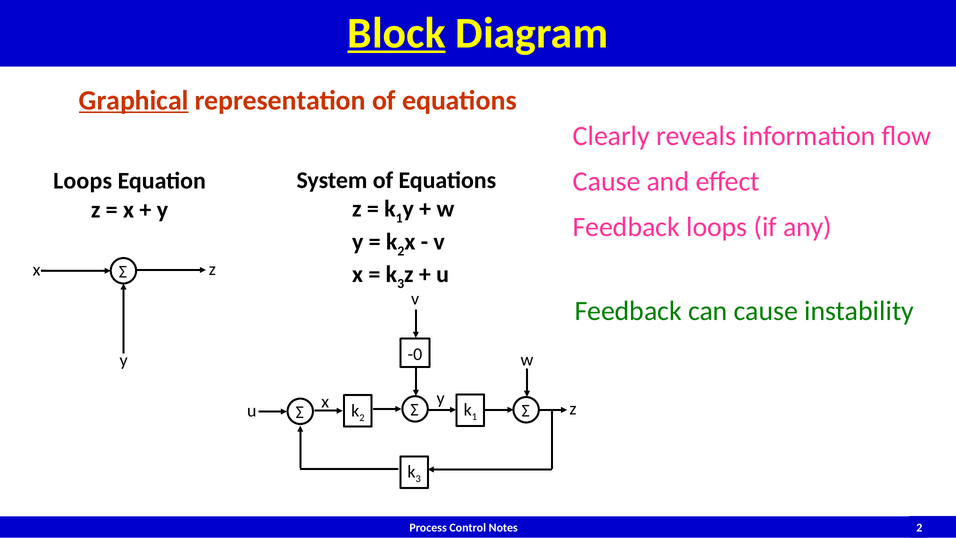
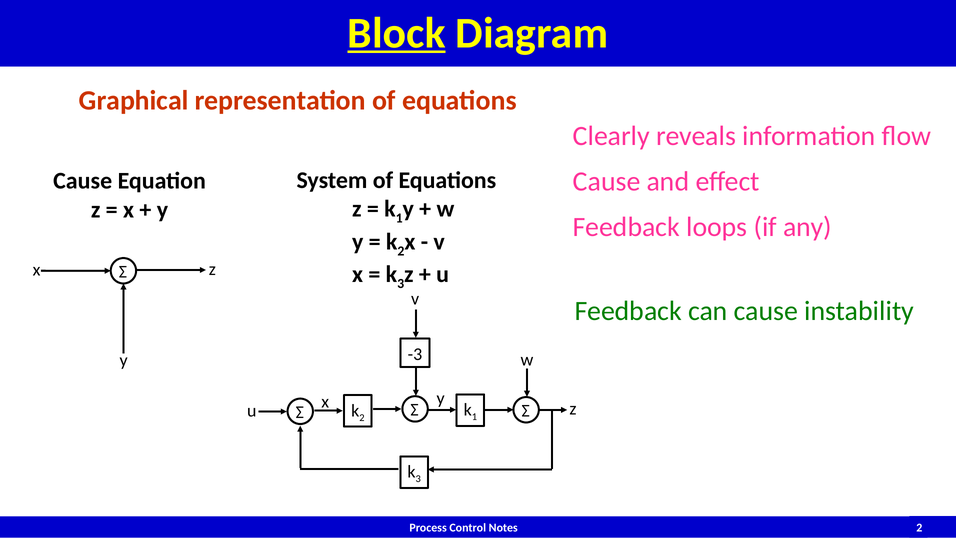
Graphical underline: present -> none
Loops at (83, 181): Loops -> Cause
-0: -0 -> -3
